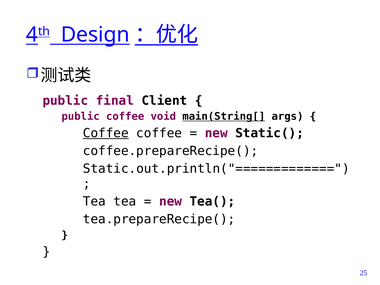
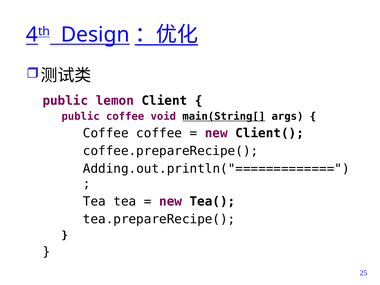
final: final -> lemon
Coffee at (106, 133) underline: present -> none
Static(: Static( -> Client(
Static.out.println("=============: Static.out.println("============= -> Adding.out.println("=============
